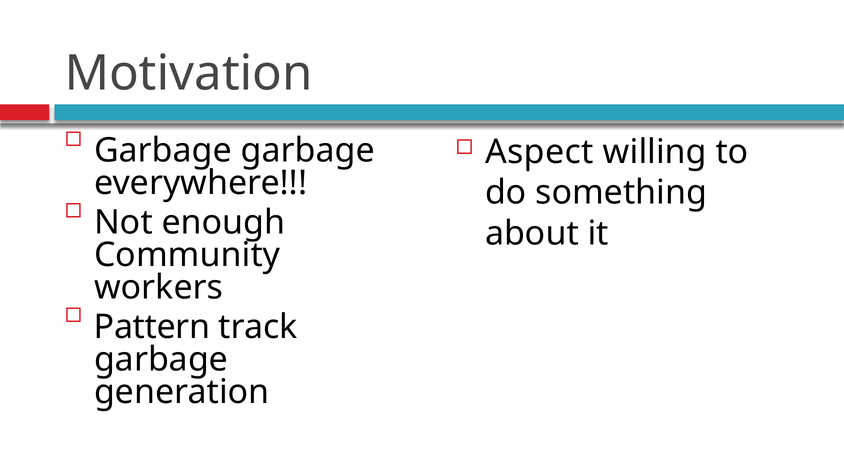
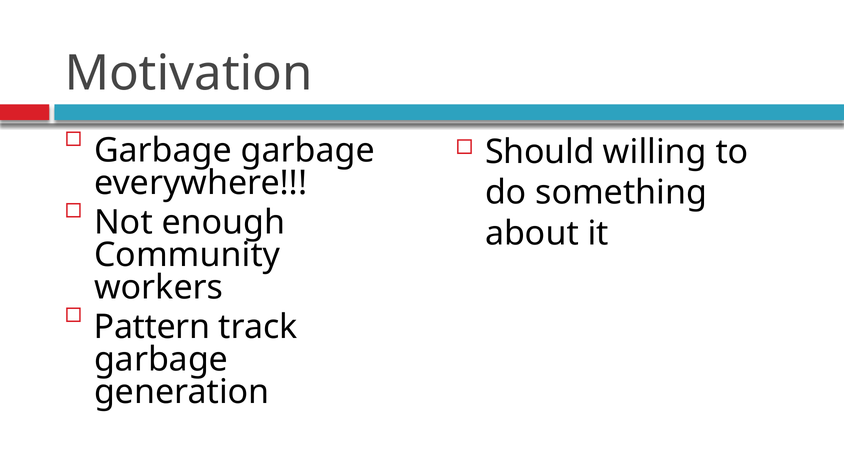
Aspect: Aspect -> Should
